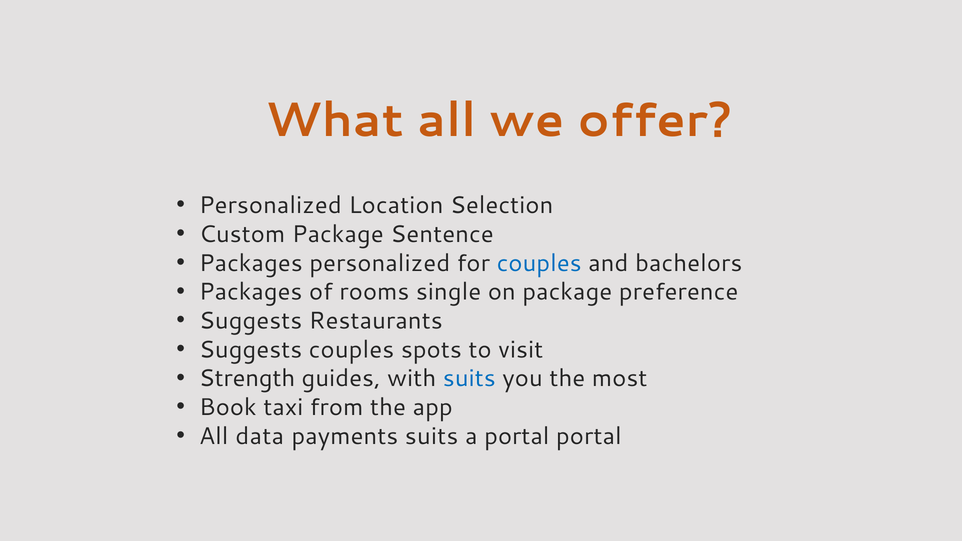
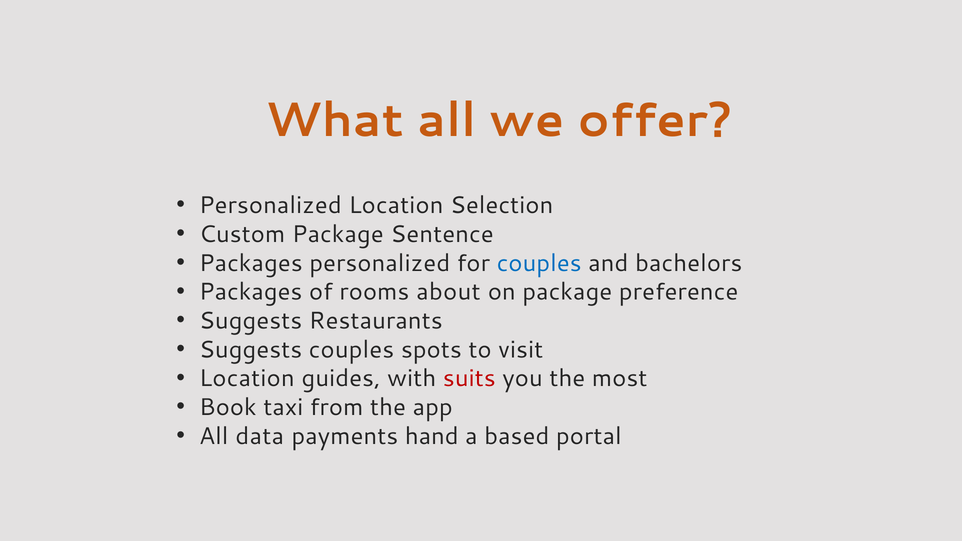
single: single -> about
Strength at (247, 379): Strength -> Location
suits at (469, 379) colour: blue -> red
payments suits: suits -> hand
a portal: portal -> based
